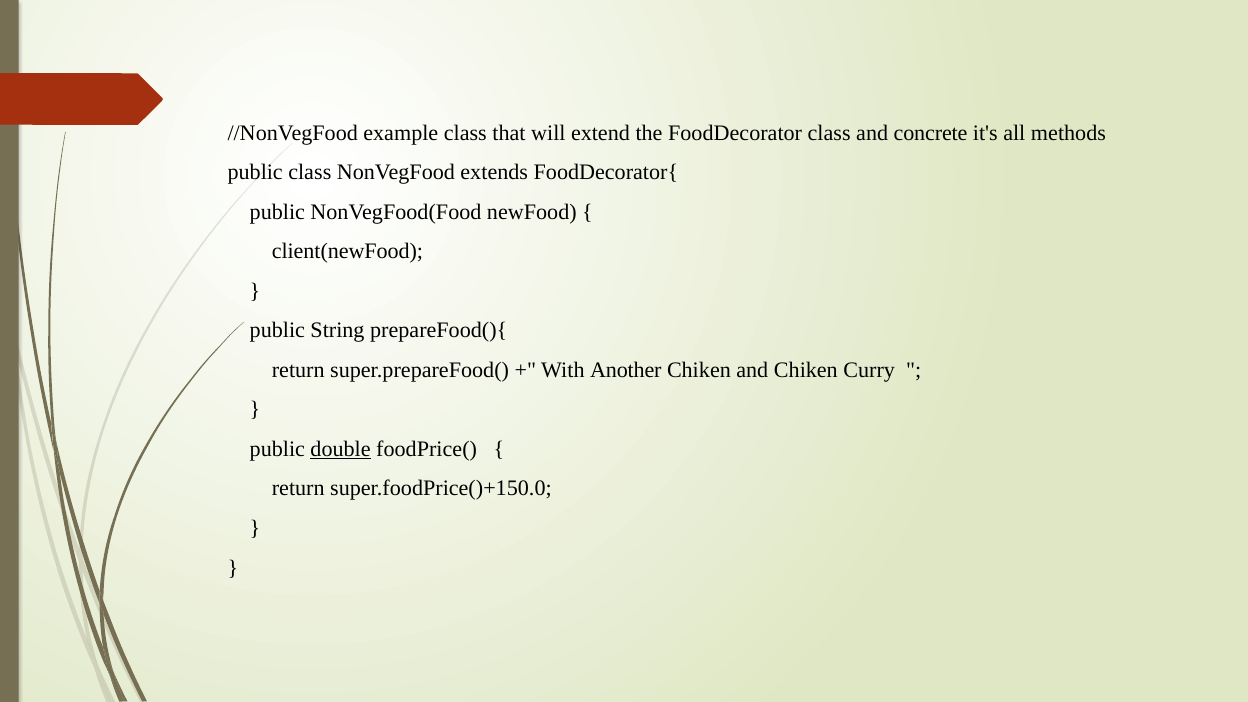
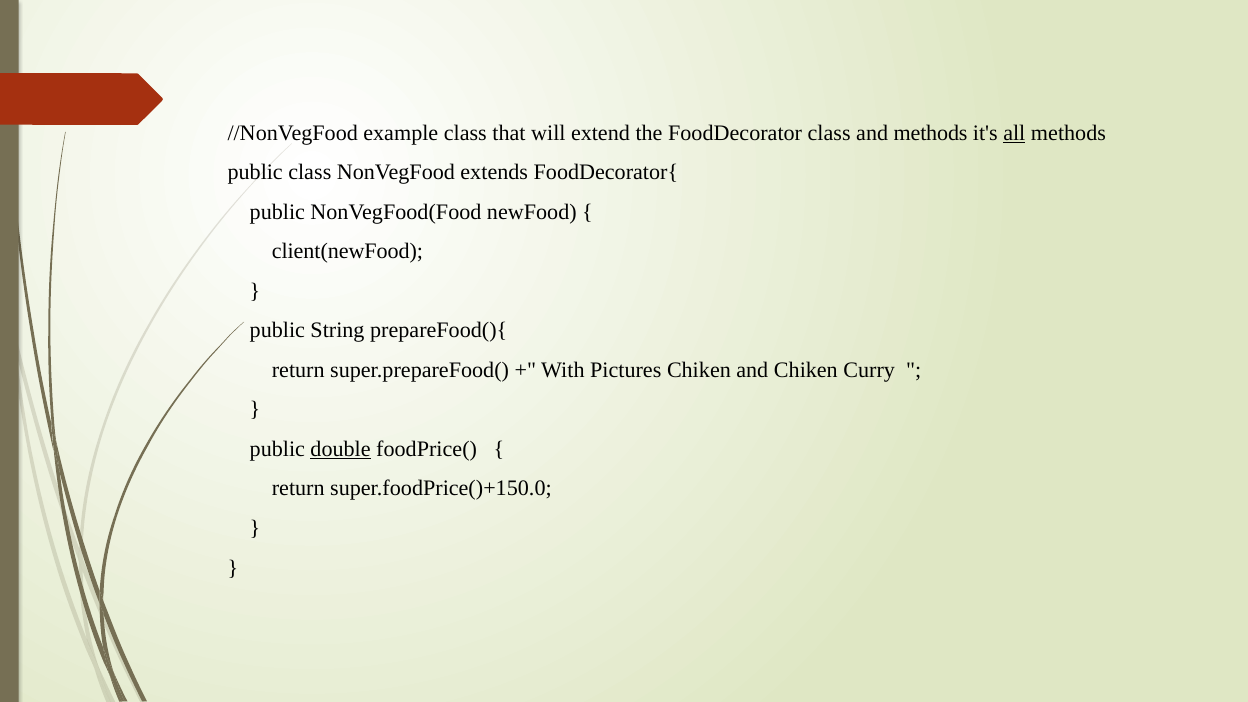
and concrete: concrete -> methods
all underline: none -> present
Another: Another -> Pictures
